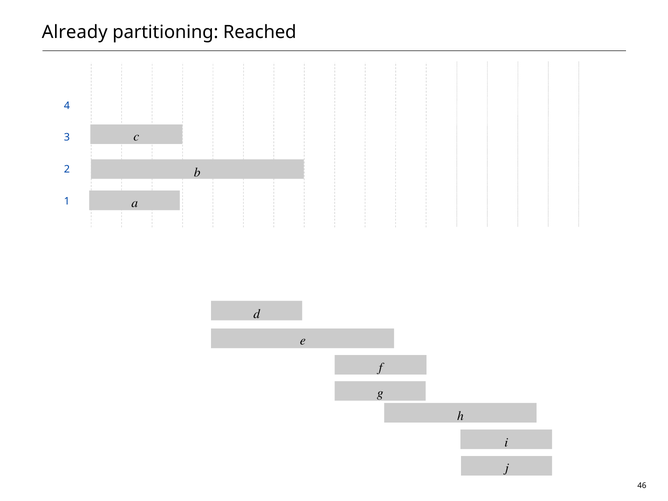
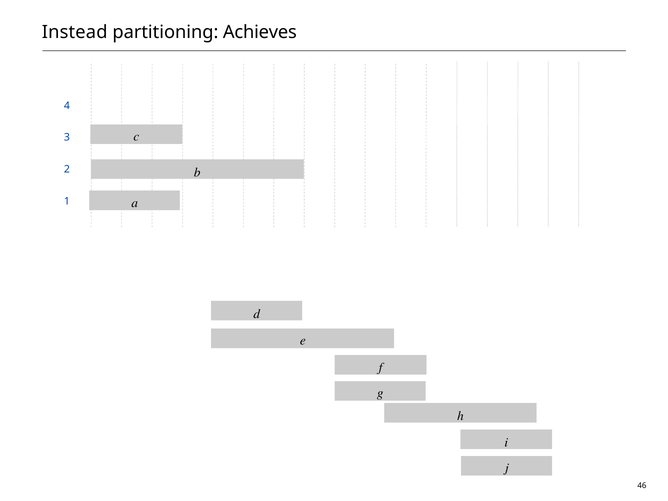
Already: Already -> Instead
Reached: Reached -> Achieves
